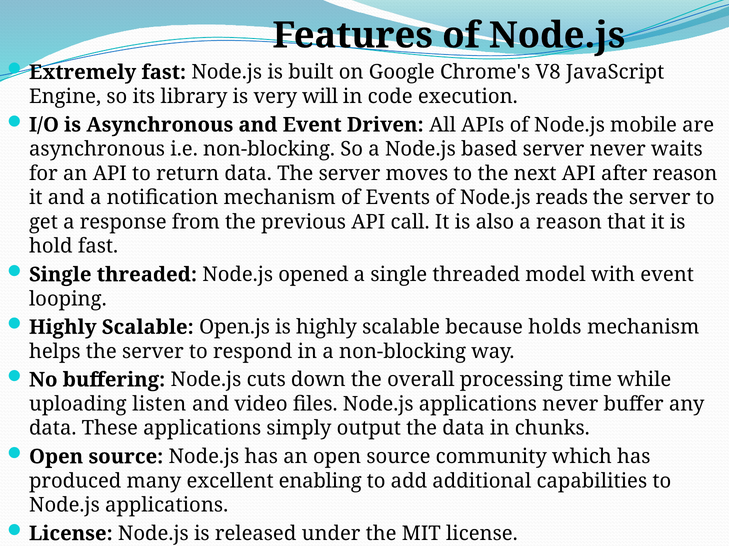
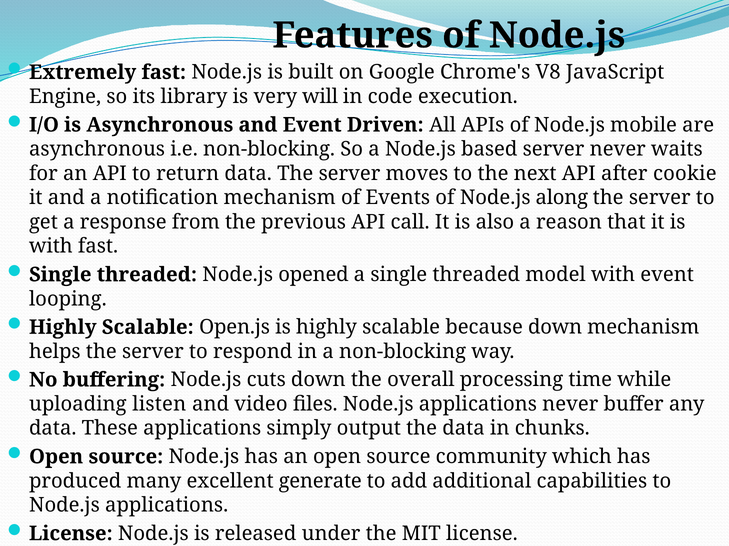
after reason: reason -> cookie
reads: reads -> along
hold at (51, 247): hold -> with
because holds: holds -> down
enabling: enabling -> generate
